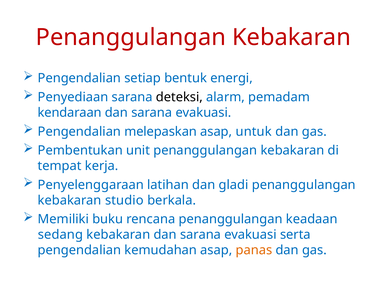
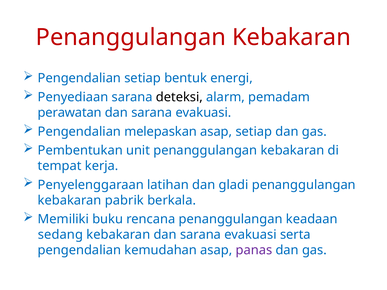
kendaraan: kendaraan -> perawatan
asap untuk: untuk -> setiap
studio: studio -> pabrik
panas colour: orange -> purple
